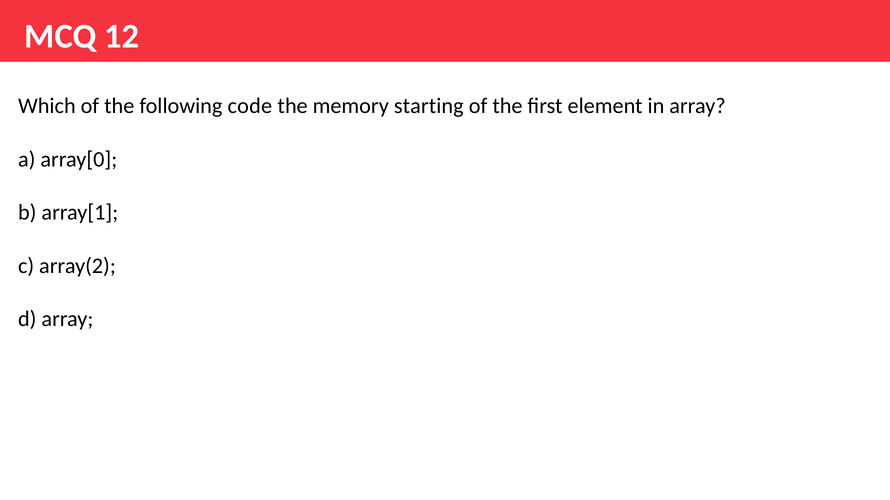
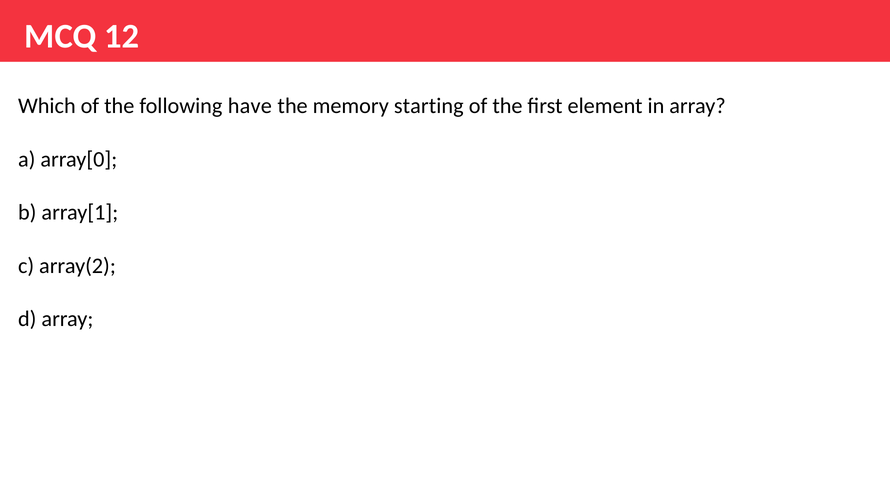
code: code -> have
